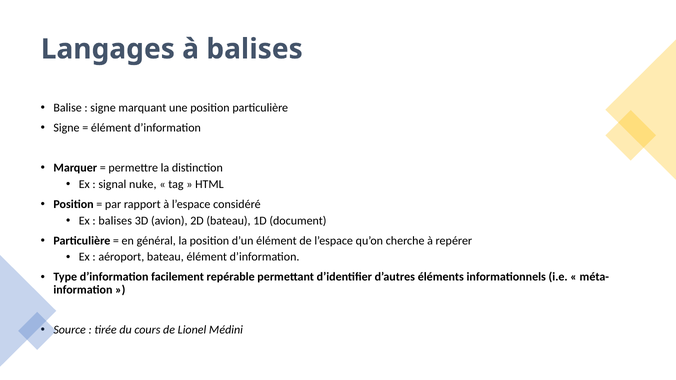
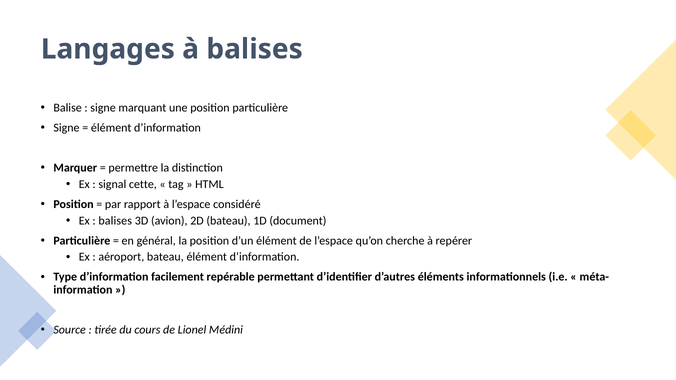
nuke: nuke -> cette
